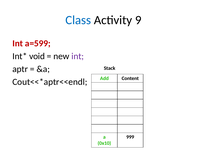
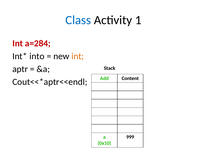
9: 9 -> 1
a=599: a=599 -> a=284
void: void -> into
int at (78, 56) colour: purple -> orange
